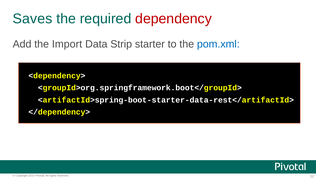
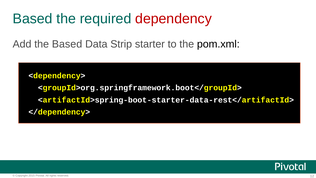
Saves at (33, 19): Saves -> Based
the Import: Import -> Based
pom.xml colour: blue -> black
